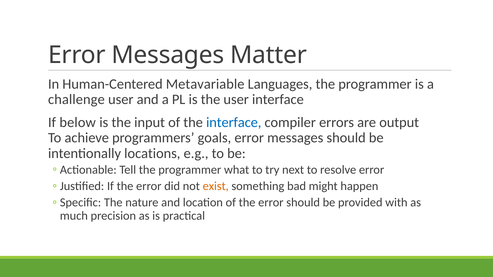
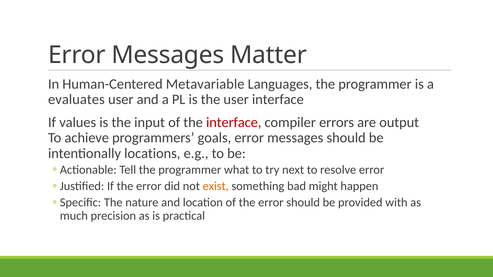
challenge: challenge -> evaluates
below: below -> values
interface at (234, 122) colour: blue -> red
